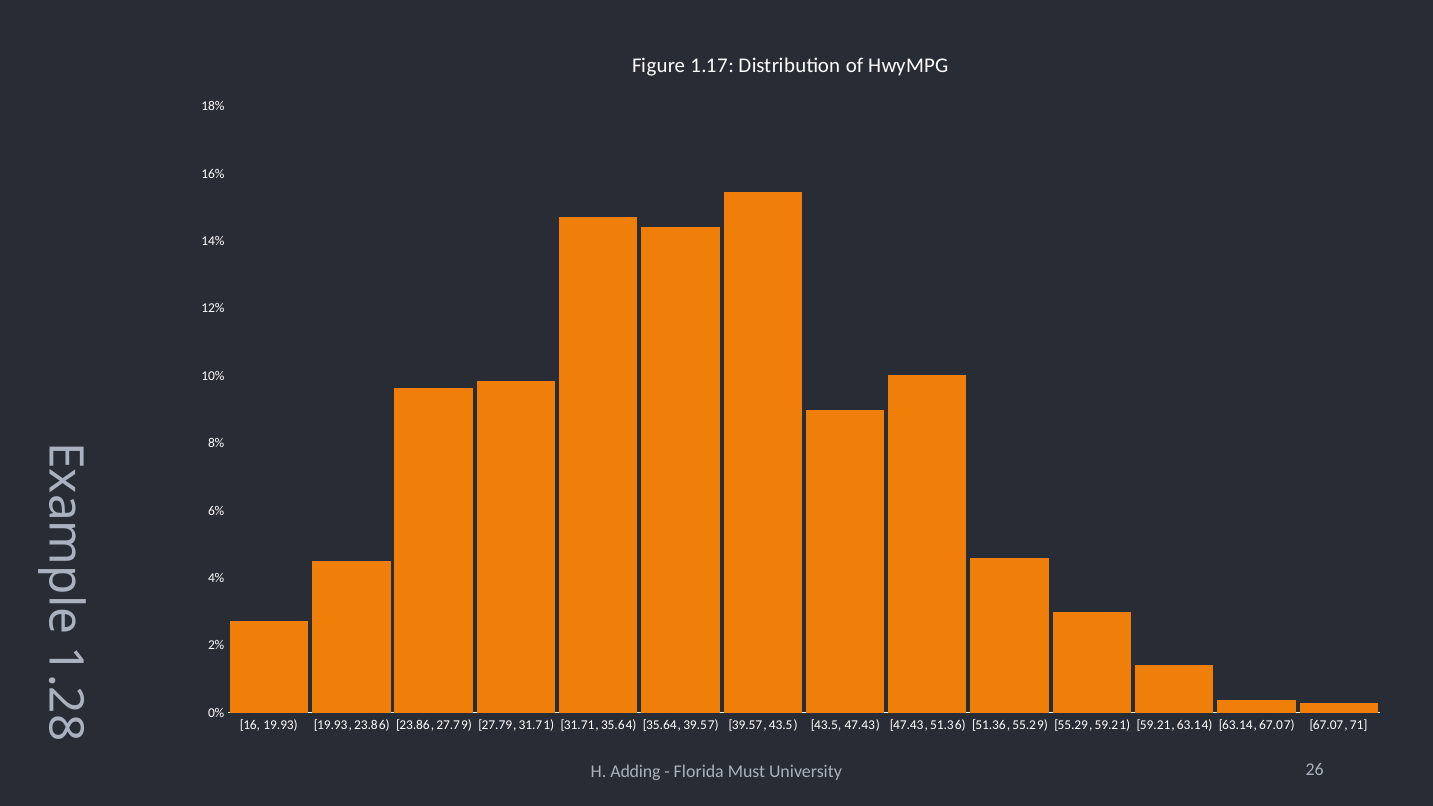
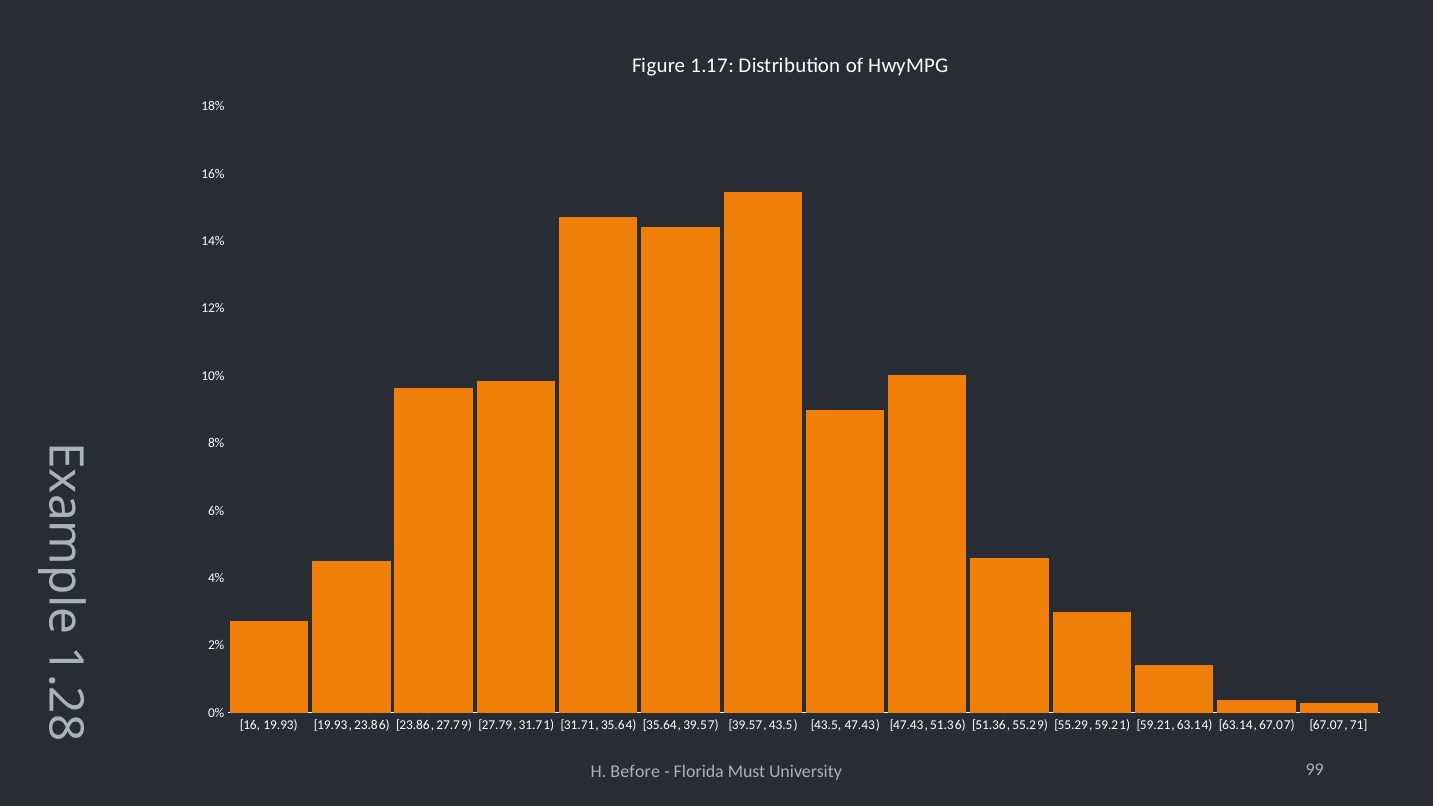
Adding: Adding -> Before
26: 26 -> 99
